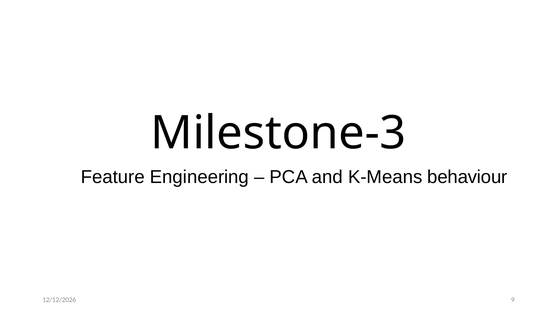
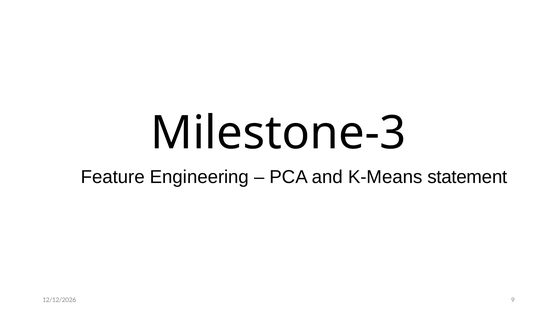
behaviour: behaviour -> statement
